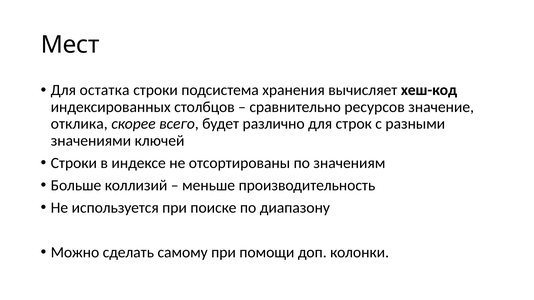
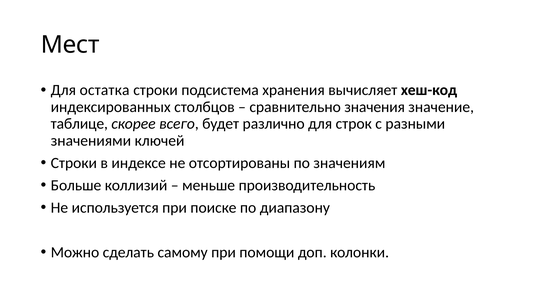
ресурсов: ресурсов -> значения
отклика: отклика -> таблице
